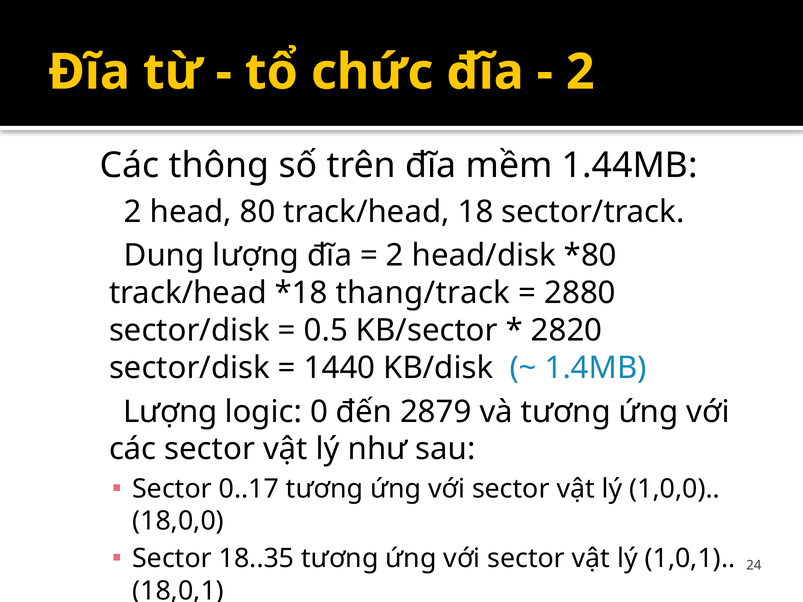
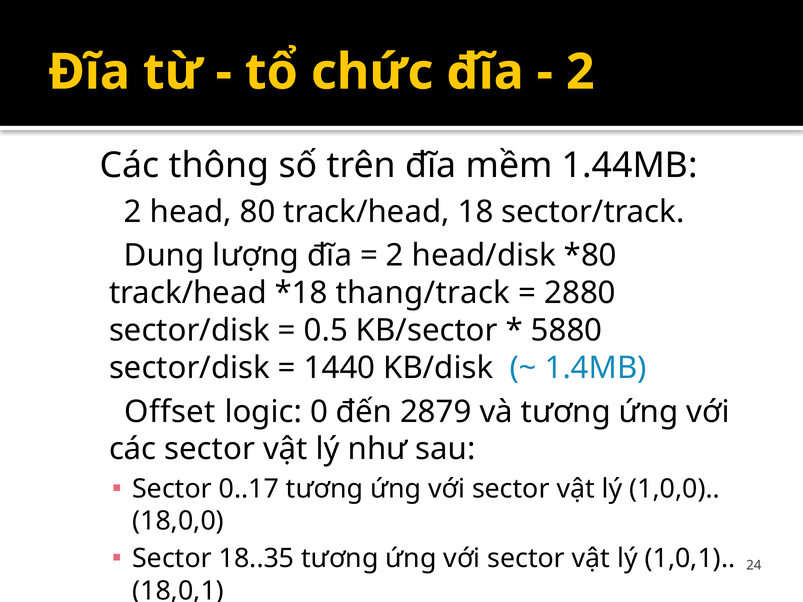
2820: 2820 -> 5880
Lượng at (170, 412): Lượng -> Offset
